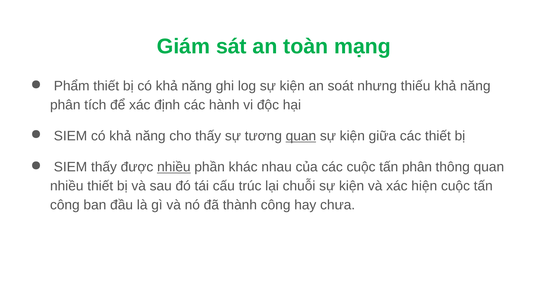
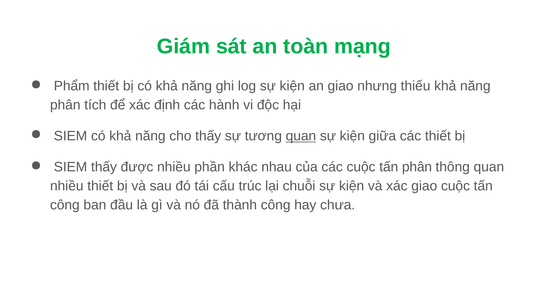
an soát: soát -> giao
nhiều at (174, 167) underline: present -> none
xác hiện: hiện -> giao
